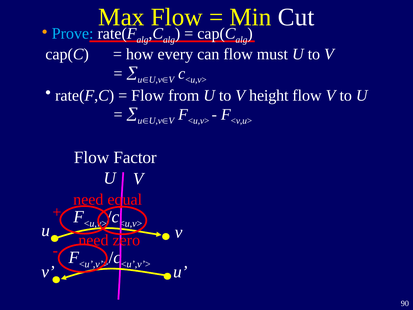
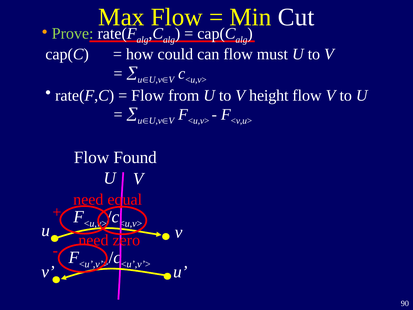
Prove colour: light blue -> light green
every: every -> could
Factor: Factor -> Found
